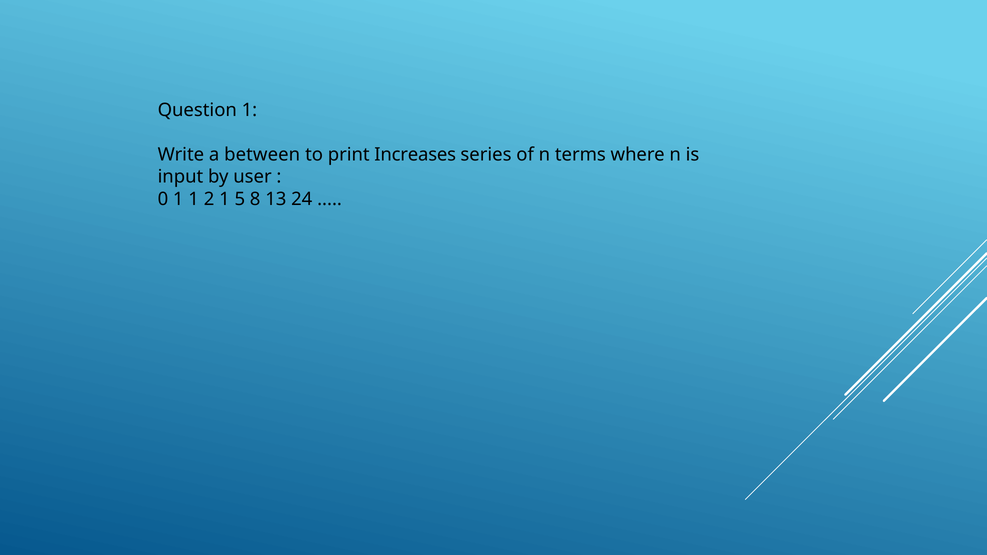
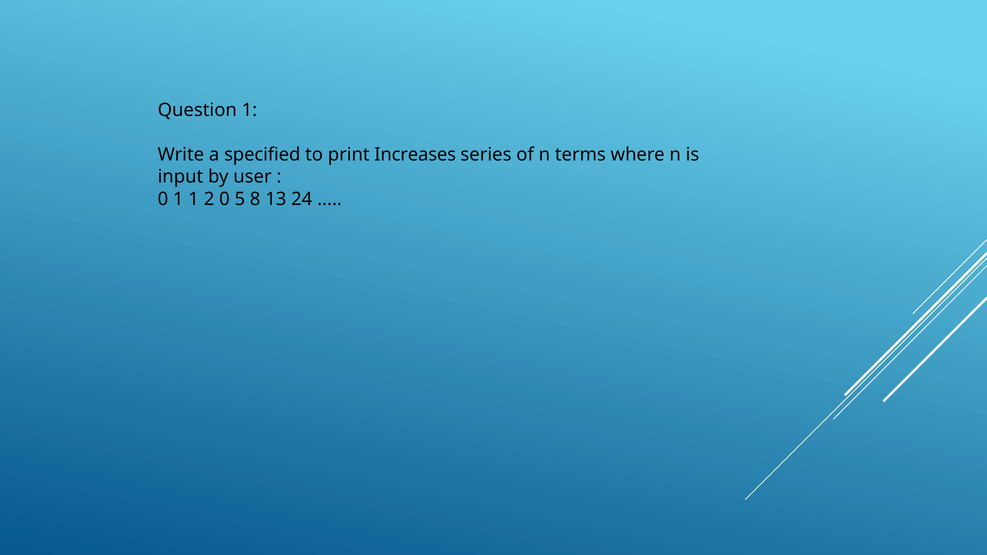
between: between -> specified
2 1: 1 -> 0
